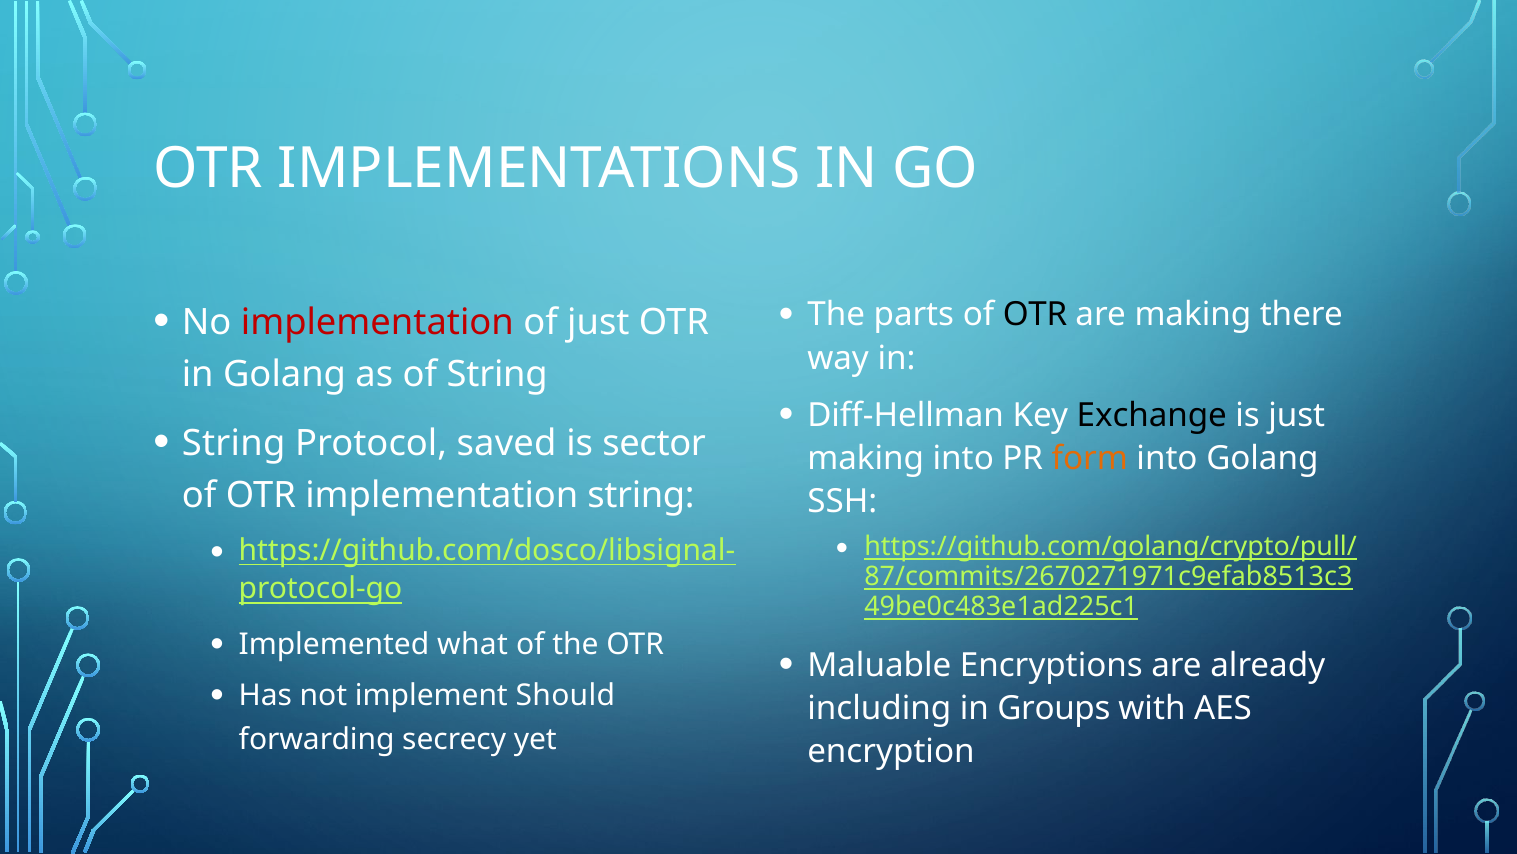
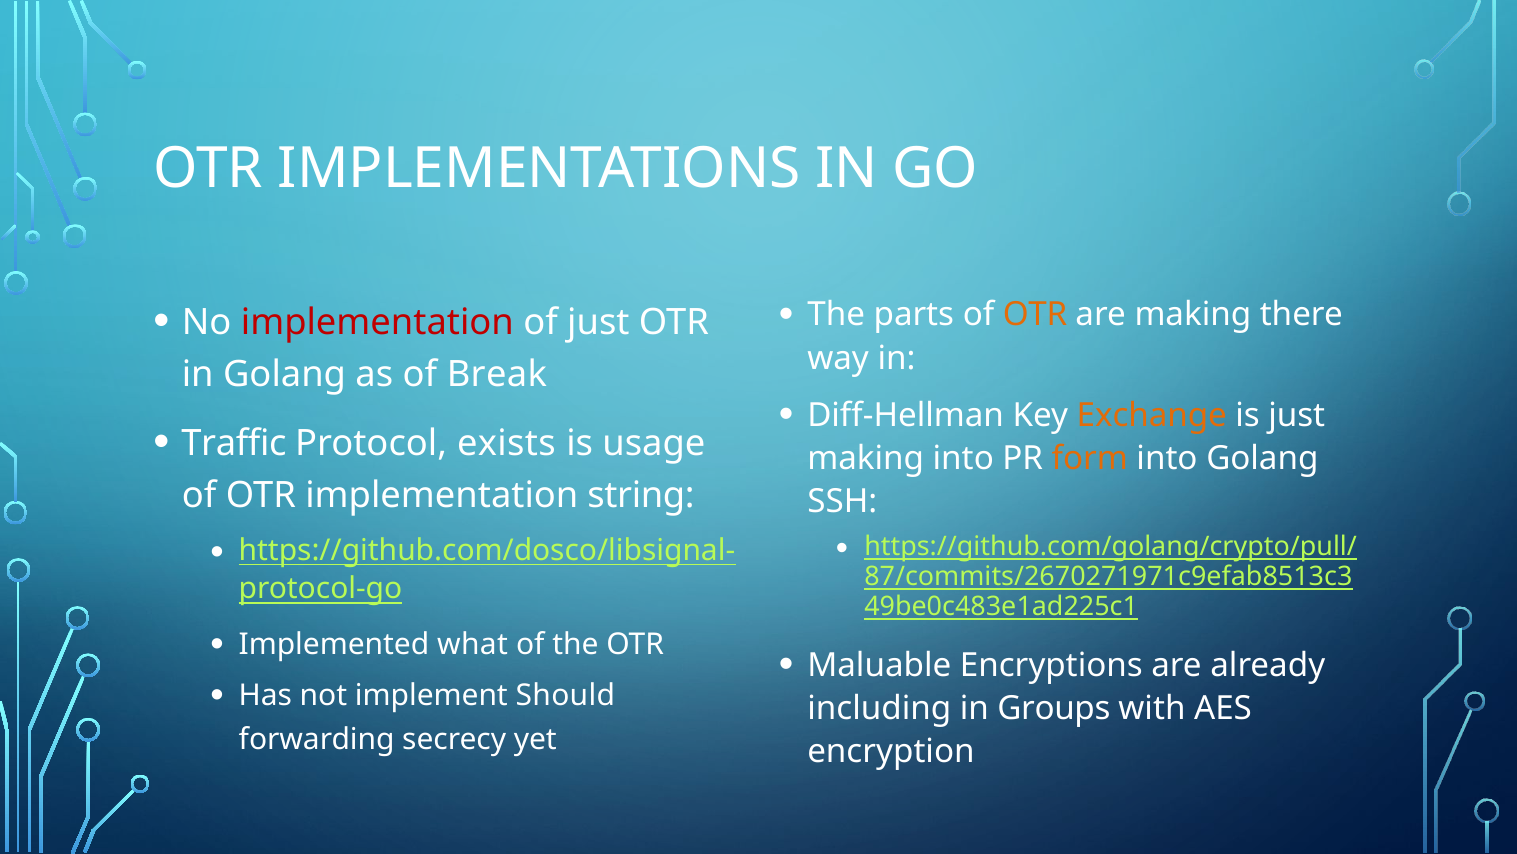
OTR at (1035, 315) colour: black -> orange
of String: String -> Break
Exchange colour: black -> orange
String at (234, 443): String -> Traffic
saved: saved -> exists
sector: sector -> usage
